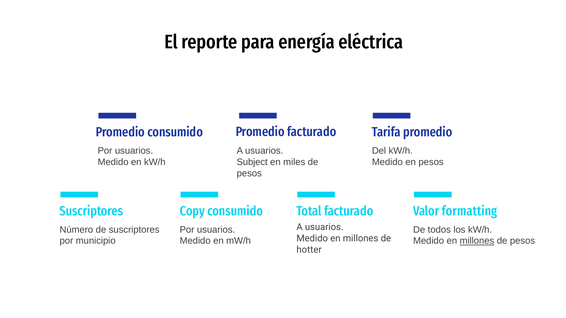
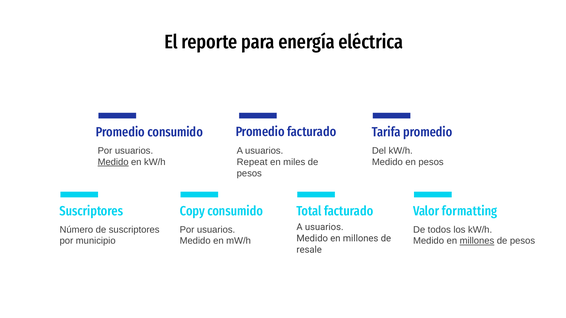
Subject: Subject -> Repeat
Medido at (113, 162) underline: none -> present
hotter: hotter -> resale
